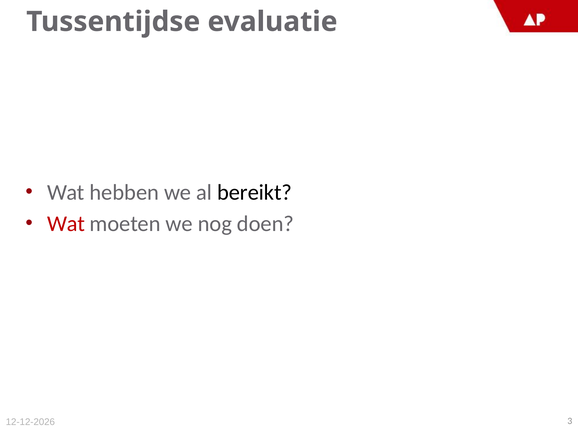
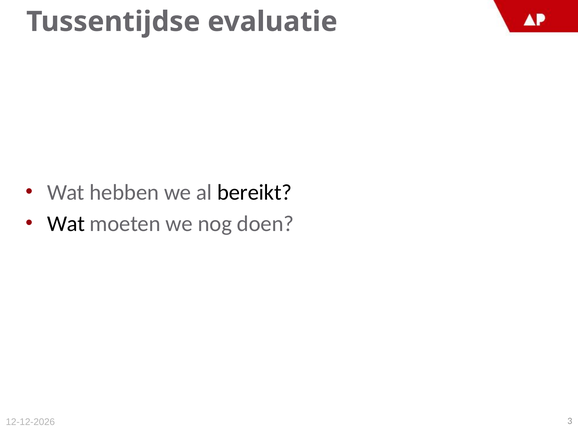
Wat at (66, 224) colour: red -> black
